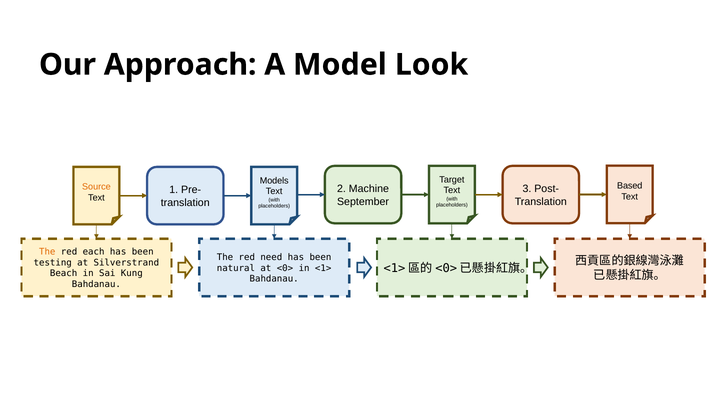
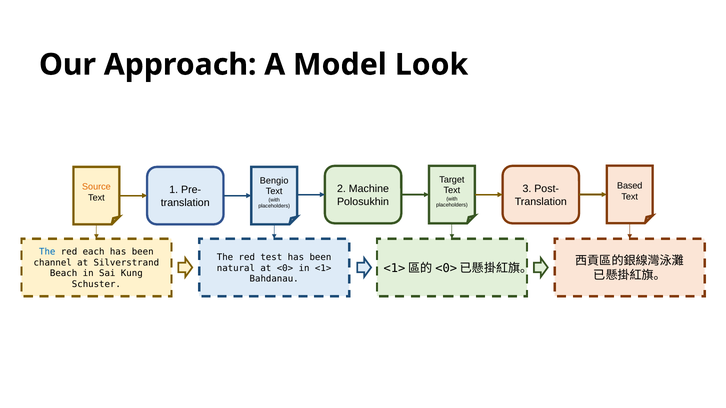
Models: Models -> Bengio
September: September -> Polosukhin
The at (47, 252) colour: orange -> blue
need: need -> test
testing: testing -> channel
Bahdanau at (96, 285): Bahdanau -> Schuster
